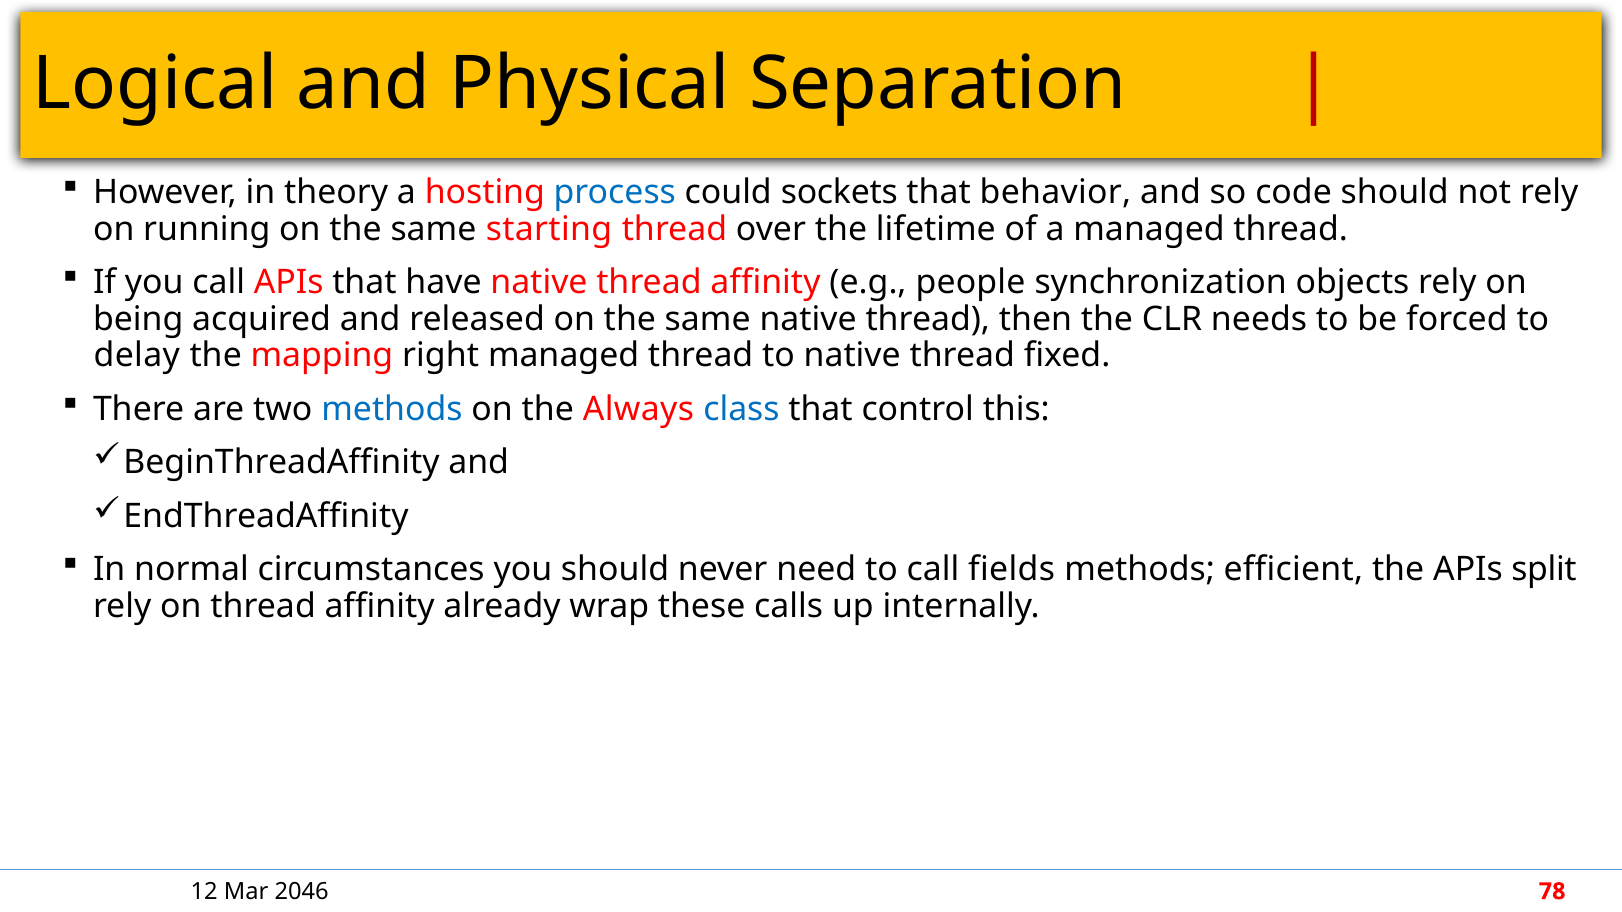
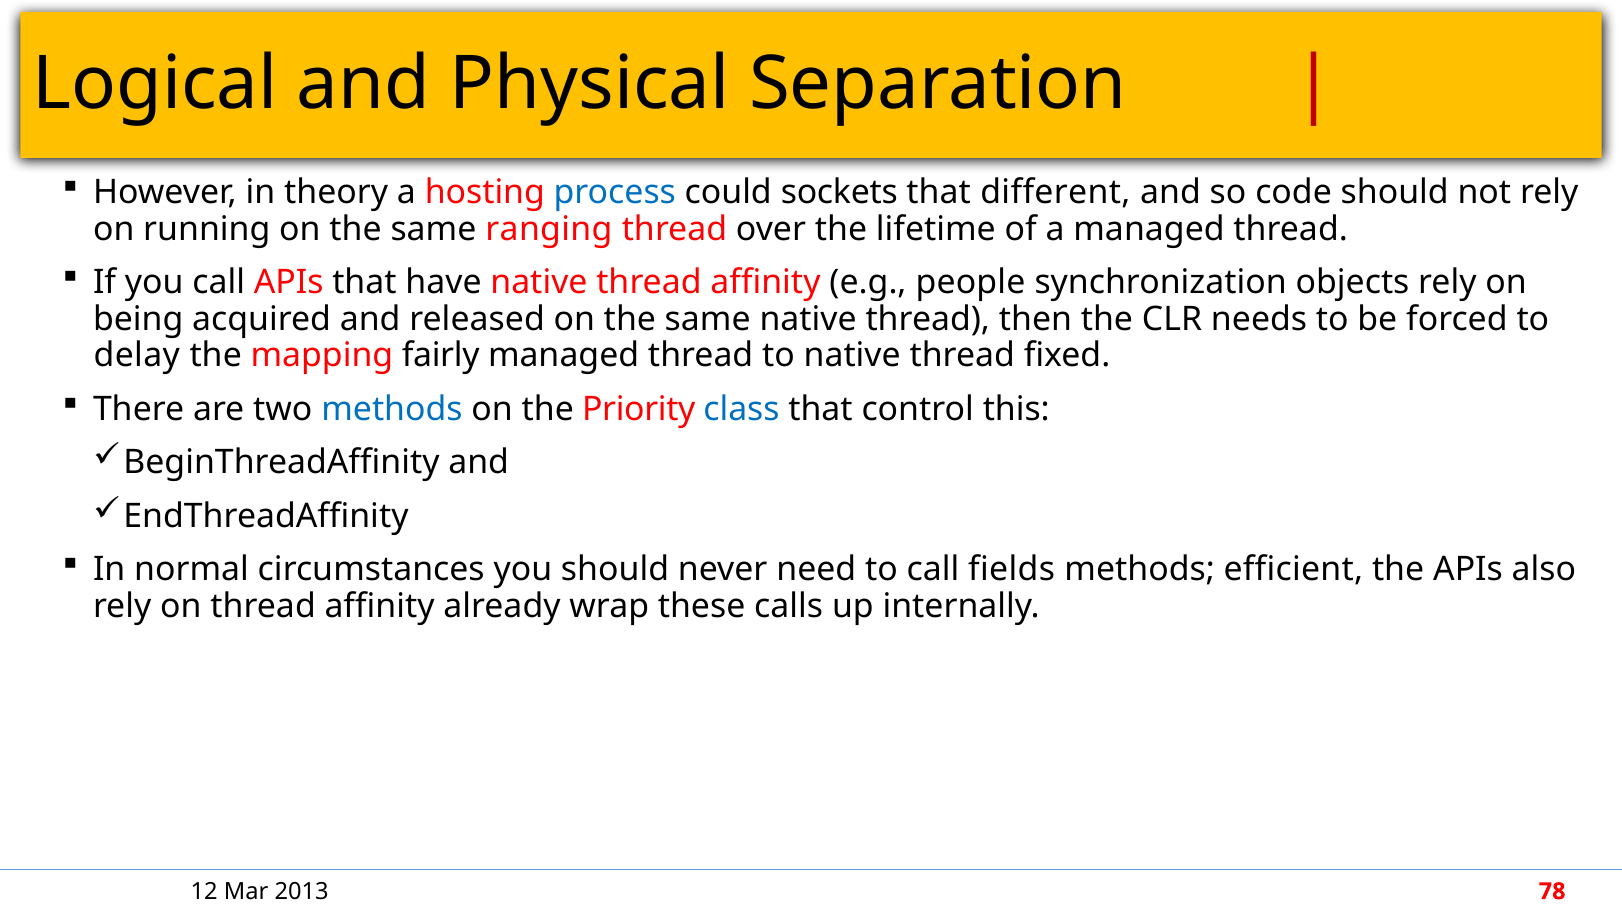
behavior: behavior -> different
starting: starting -> ranging
right: right -> fairly
Always: Always -> Priority
split: split -> also
2046: 2046 -> 2013
